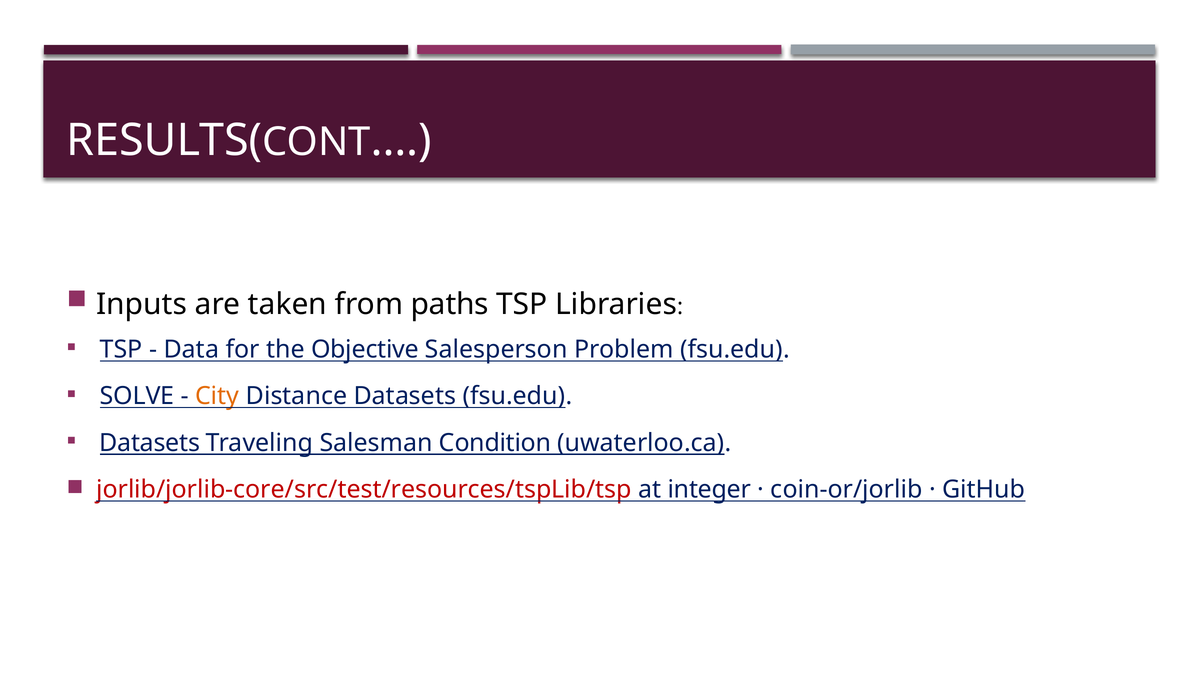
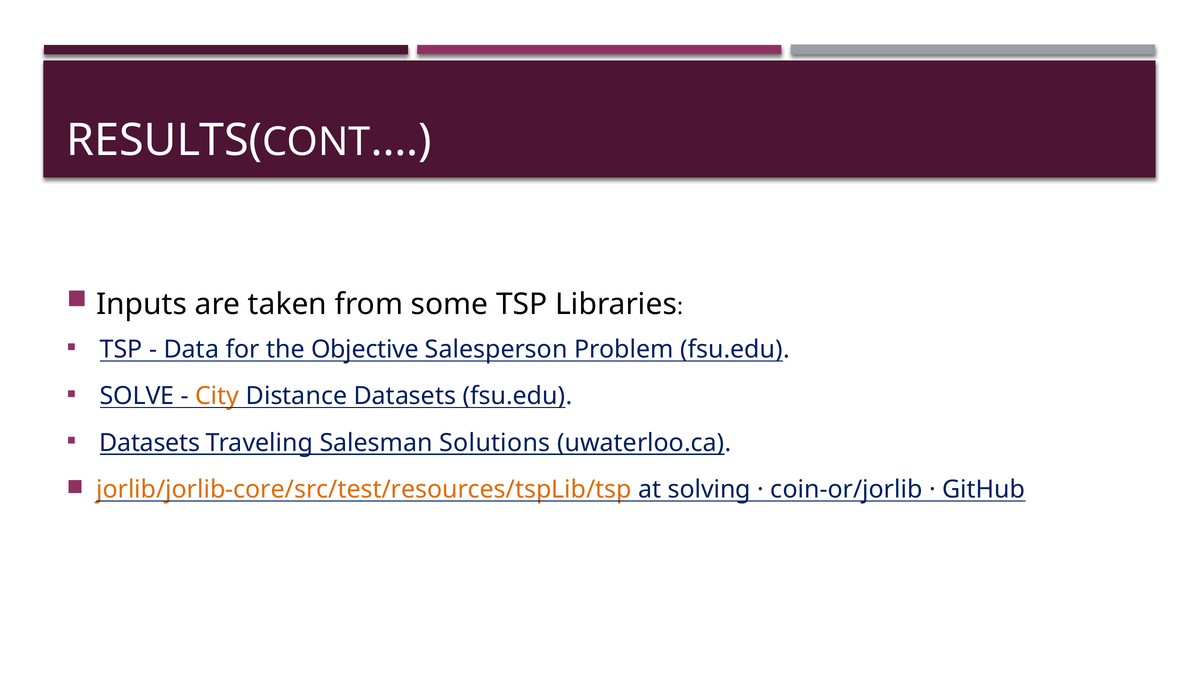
paths: paths -> some
Condition: Condition -> Solutions
jorlib/jorlib-core/src/test/resources/tspLib/tsp colour: red -> orange
integer: integer -> solving
